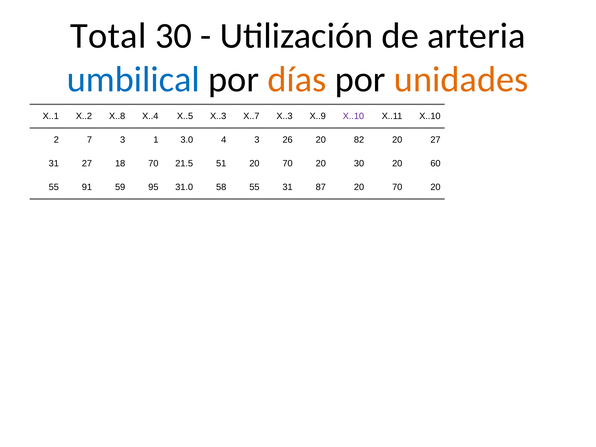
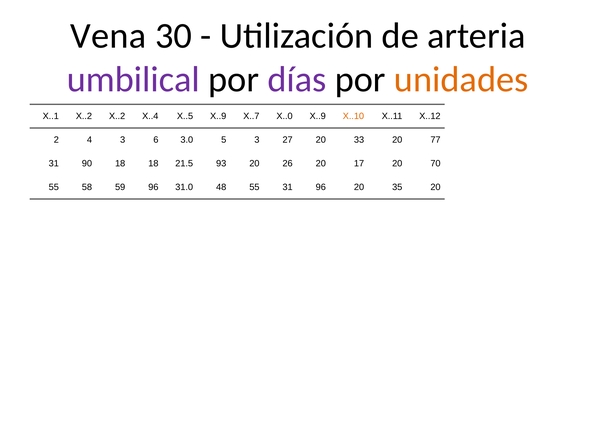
Total: Total -> Vena
umbilical colour: blue -> purple
días colour: orange -> purple
X..2 X..8: X..8 -> X..2
X..5 X..3: X..3 -> X..9
X..7 X..3: X..3 -> X..0
X..10 at (353, 116) colour: purple -> orange
X..11 X..10: X..10 -> X..12
7: 7 -> 4
1: 1 -> 6
4: 4 -> 5
26: 26 -> 27
82: 82 -> 33
20 27: 27 -> 77
31 27: 27 -> 90
18 70: 70 -> 18
51: 51 -> 93
70 at (288, 164): 70 -> 26
20 30: 30 -> 17
60: 60 -> 70
91: 91 -> 58
59 95: 95 -> 96
58: 58 -> 48
31 87: 87 -> 96
70 at (397, 187): 70 -> 35
